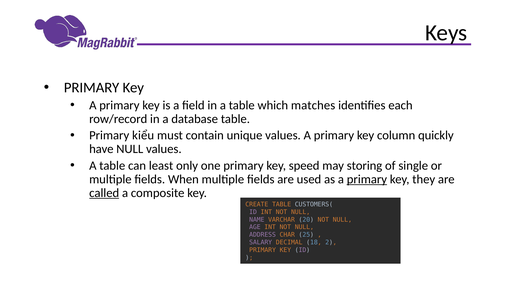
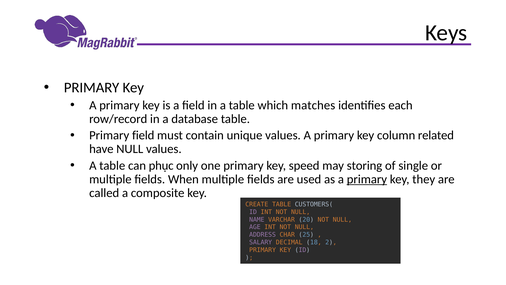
Primary kiểu: kiểu -> field
quickly: quickly -> related
least: least -> phục
called underline: present -> none
